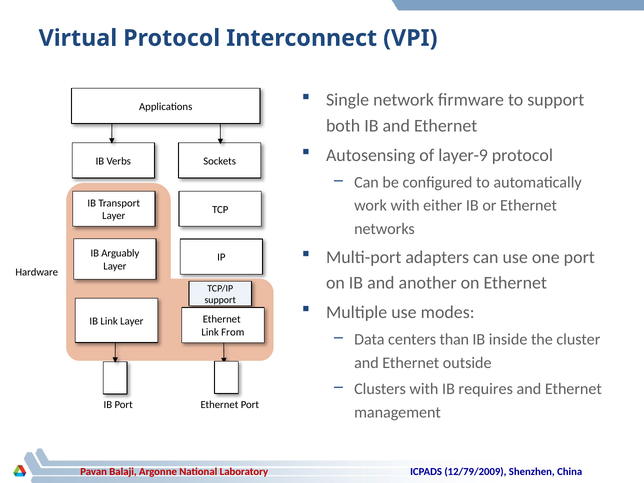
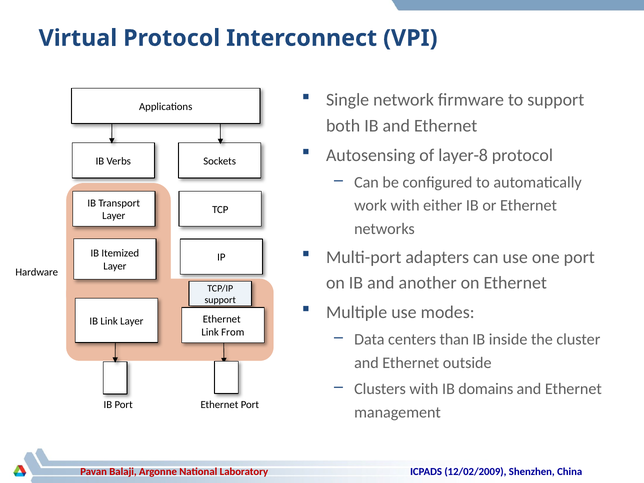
layer-9: layer-9 -> layer-8
Arguably: Arguably -> Itemized
requires: requires -> domains
12/79/2009: 12/79/2009 -> 12/02/2009
